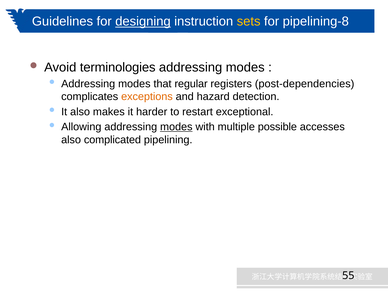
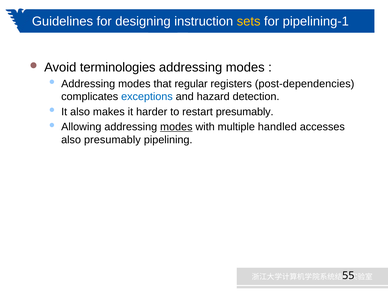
designing underline: present -> none
pipelining-8: pipelining-8 -> pipelining-1
exceptions colour: orange -> blue
restart exceptional: exceptional -> presumably
possible: possible -> handled
also complicated: complicated -> presumably
